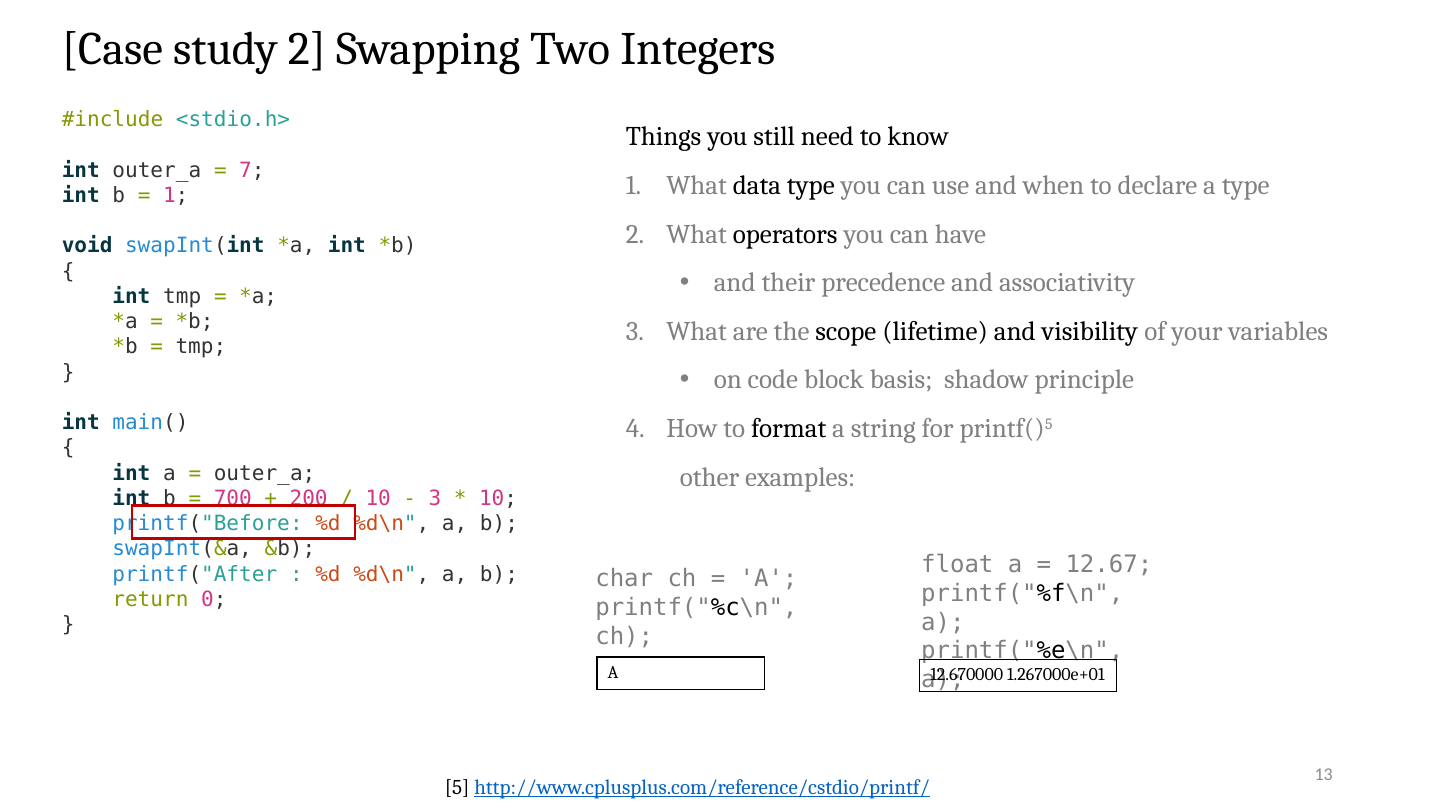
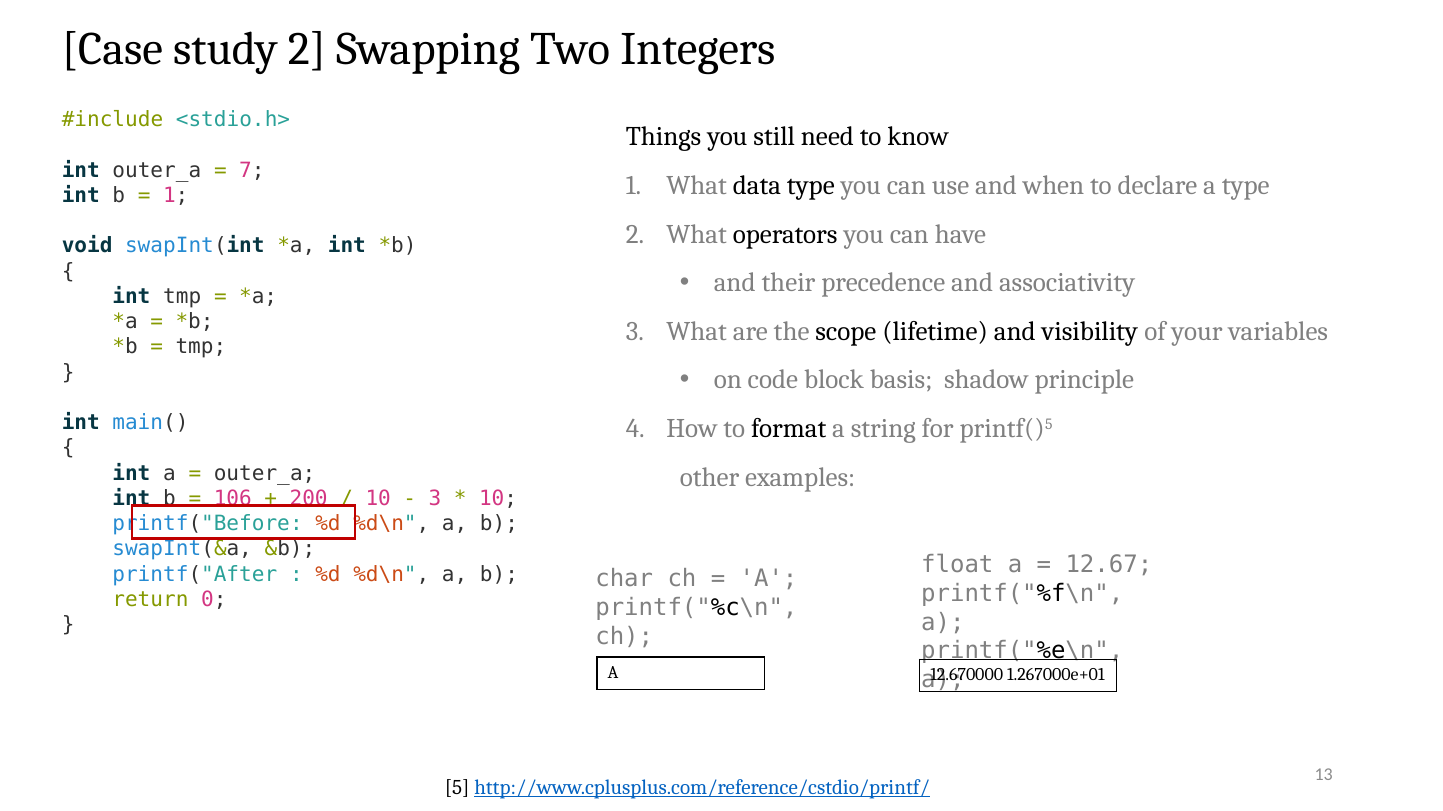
700: 700 -> 106
